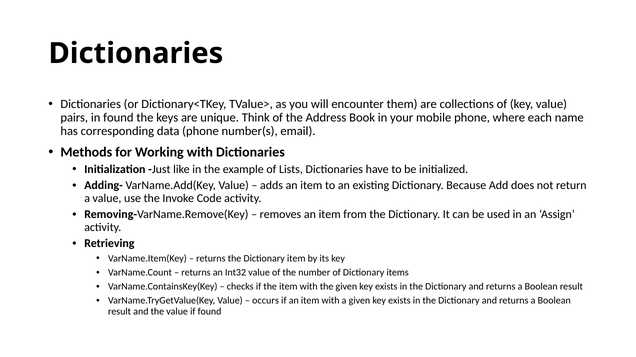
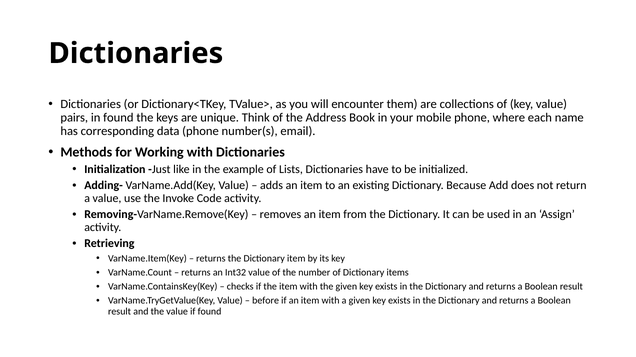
occurs: occurs -> before
